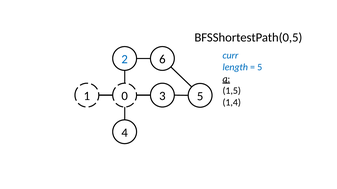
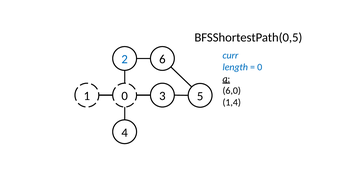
5 at (260, 67): 5 -> 0
1,5: 1,5 -> 6,0
